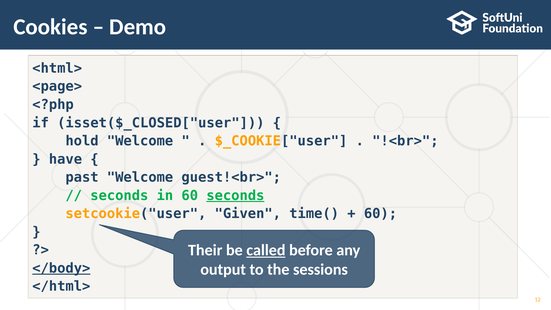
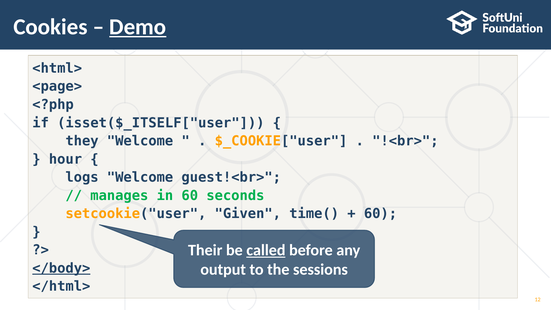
Demo underline: none -> present
isset($_CLOSED["user: isset($_CLOSED["user -> isset($_ITSELF["user
hold: hold -> they
have: have -> hour
past: past -> logs
seconds at (119, 195): seconds -> manages
seconds at (235, 195) underline: present -> none
